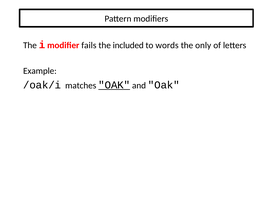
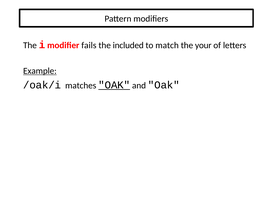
words: words -> match
only: only -> your
Example underline: none -> present
